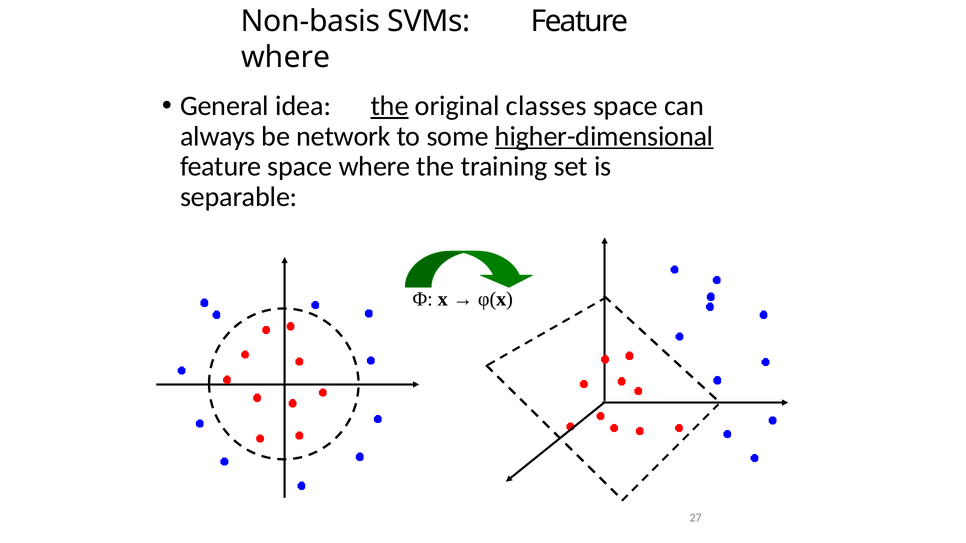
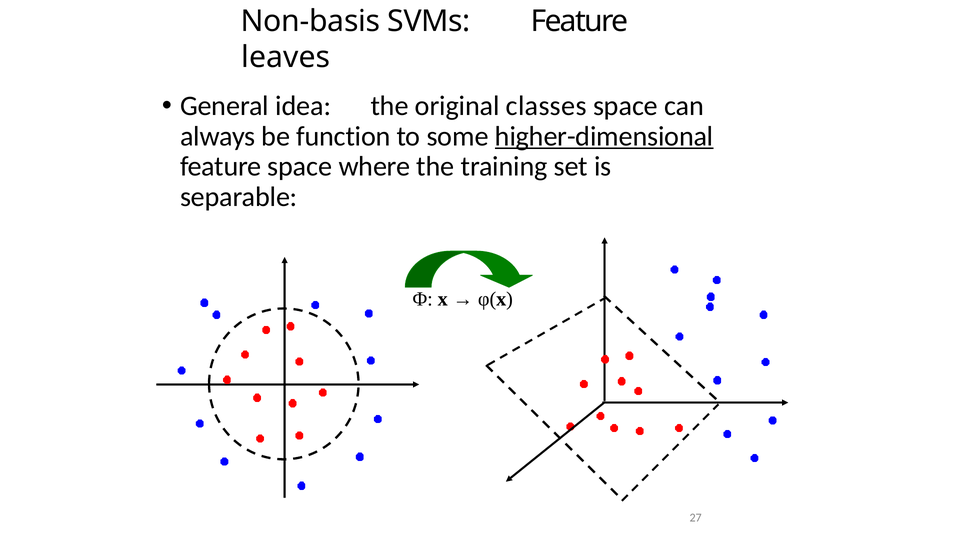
where at (286, 57): where -> leaves
the at (390, 106) underline: present -> none
network: network -> function
